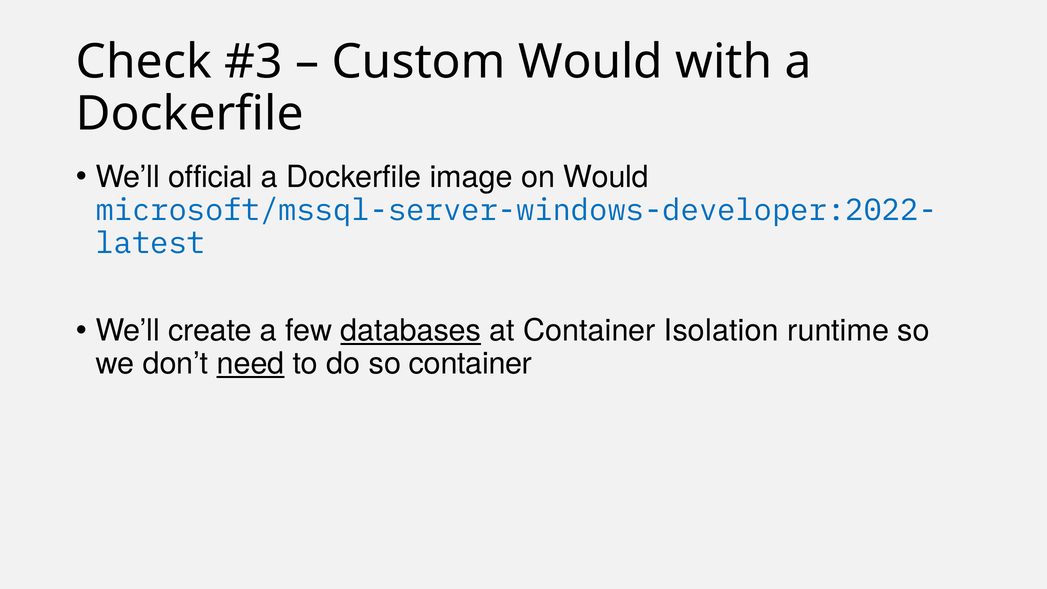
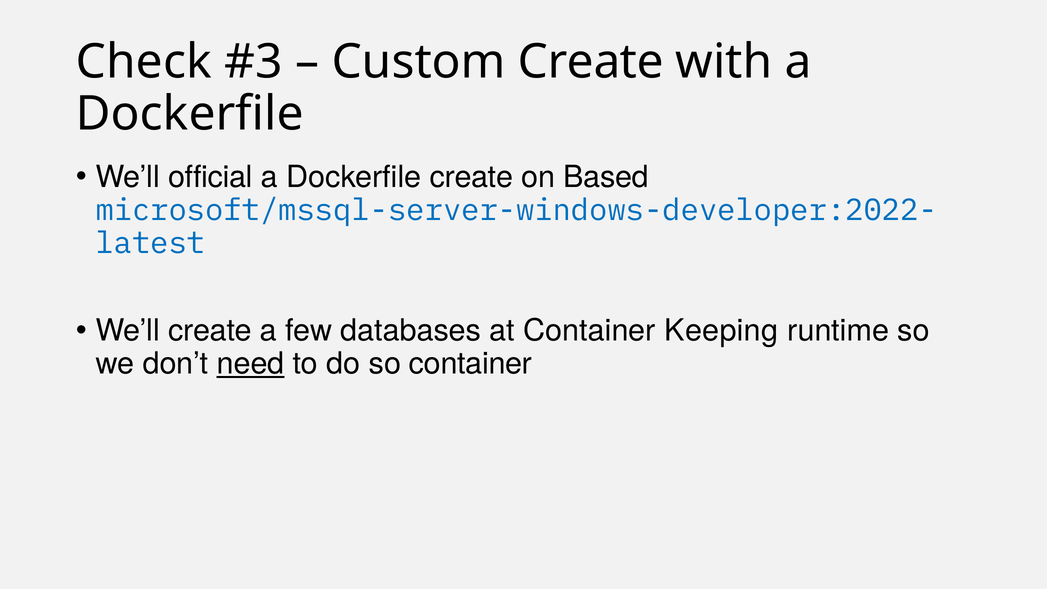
Custom Would: Would -> Create
Dockerfile image: image -> create
on Would: Would -> Based
databases underline: present -> none
Isolation: Isolation -> Keeping
